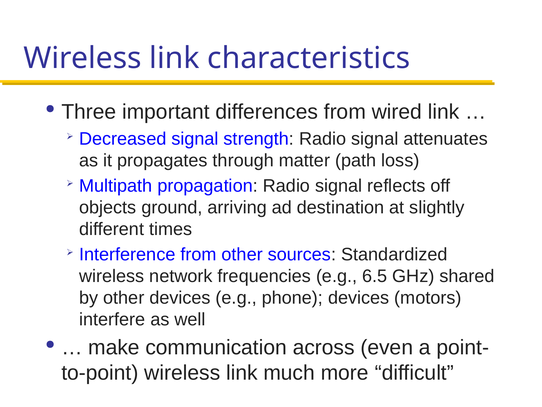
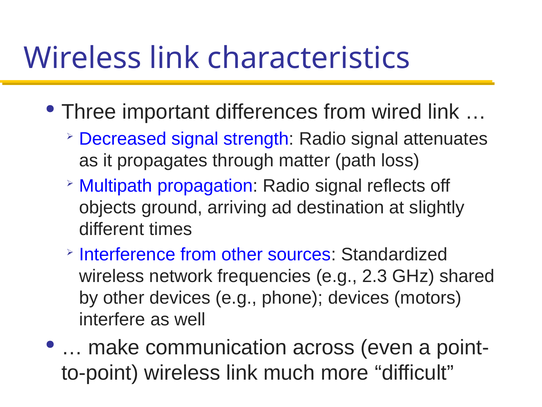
6.5: 6.5 -> 2.3
